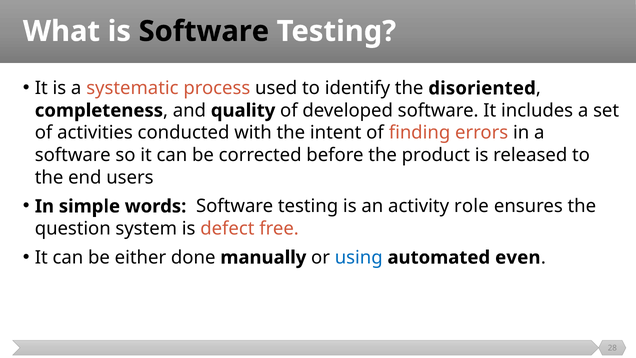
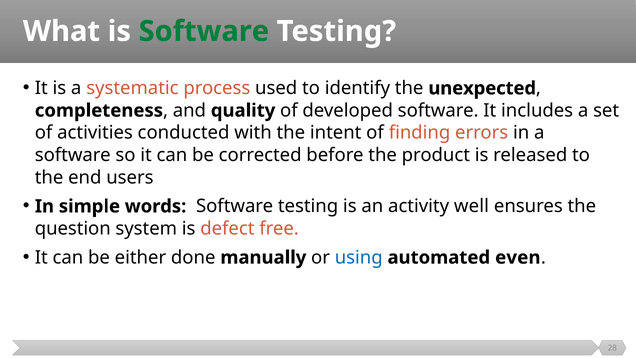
Software at (204, 31) colour: black -> green
disoriented: disoriented -> unexpected
role: role -> well
